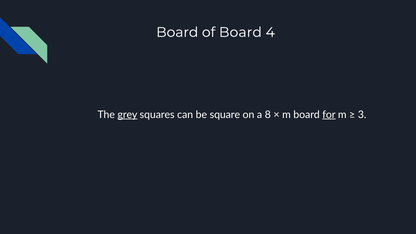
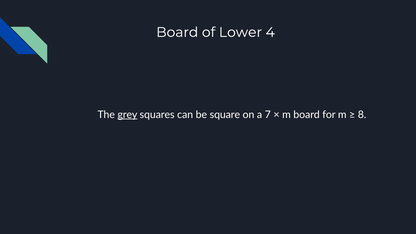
of Board: Board -> Lower
8: 8 -> 7
for underline: present -> none
3: 3 -> 8
